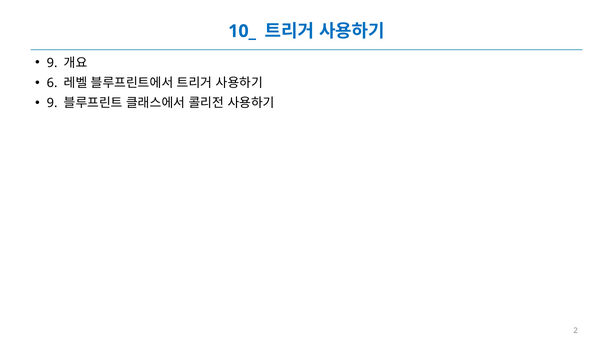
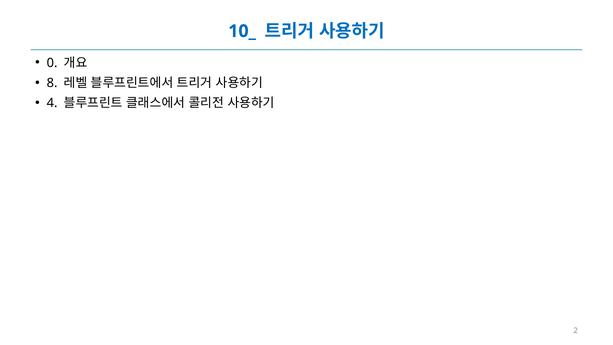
9 at (52, 63): 9 -> 0
6: 6 -> 8
9 at (52, 103): 9 -> 4
